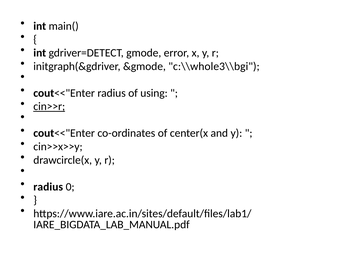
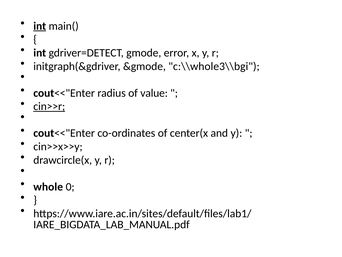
int at (40, 26) underline: none -> present
using: using -> value
radius at (48, 186): radius -> whole
